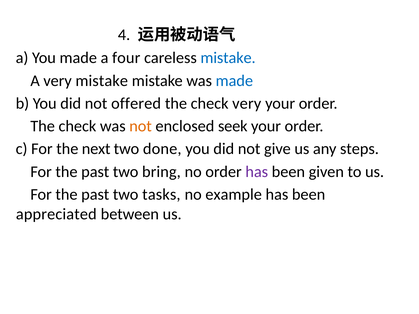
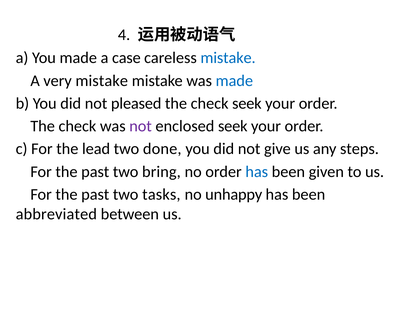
four: four -> case
offered: offered -> pleased
check very: very -> seek
not at (141, 126) colour: orange -> purple
next: next -> lead
has at (257, 172) colour: purple -> blue
example: example -> unhappy
appreciated: appreciated -> abbreviated
